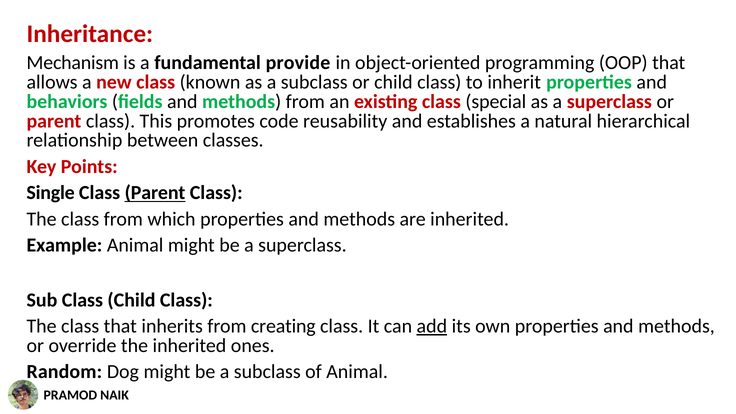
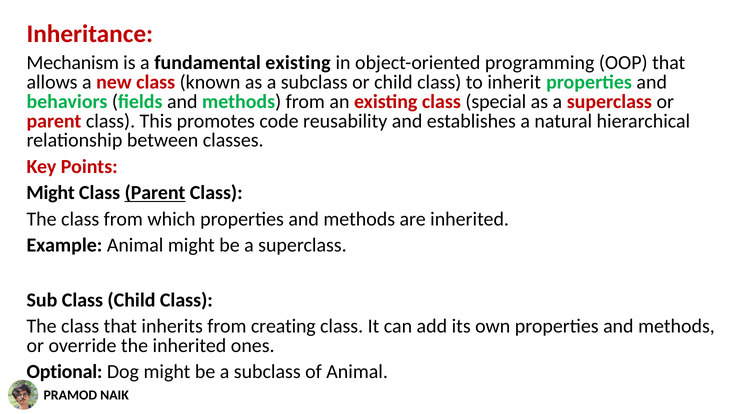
fundamental provide: provide -> existing
Single at (51, 193): Single -> Might
add underline: present -> none
Random: Random -> Optional
